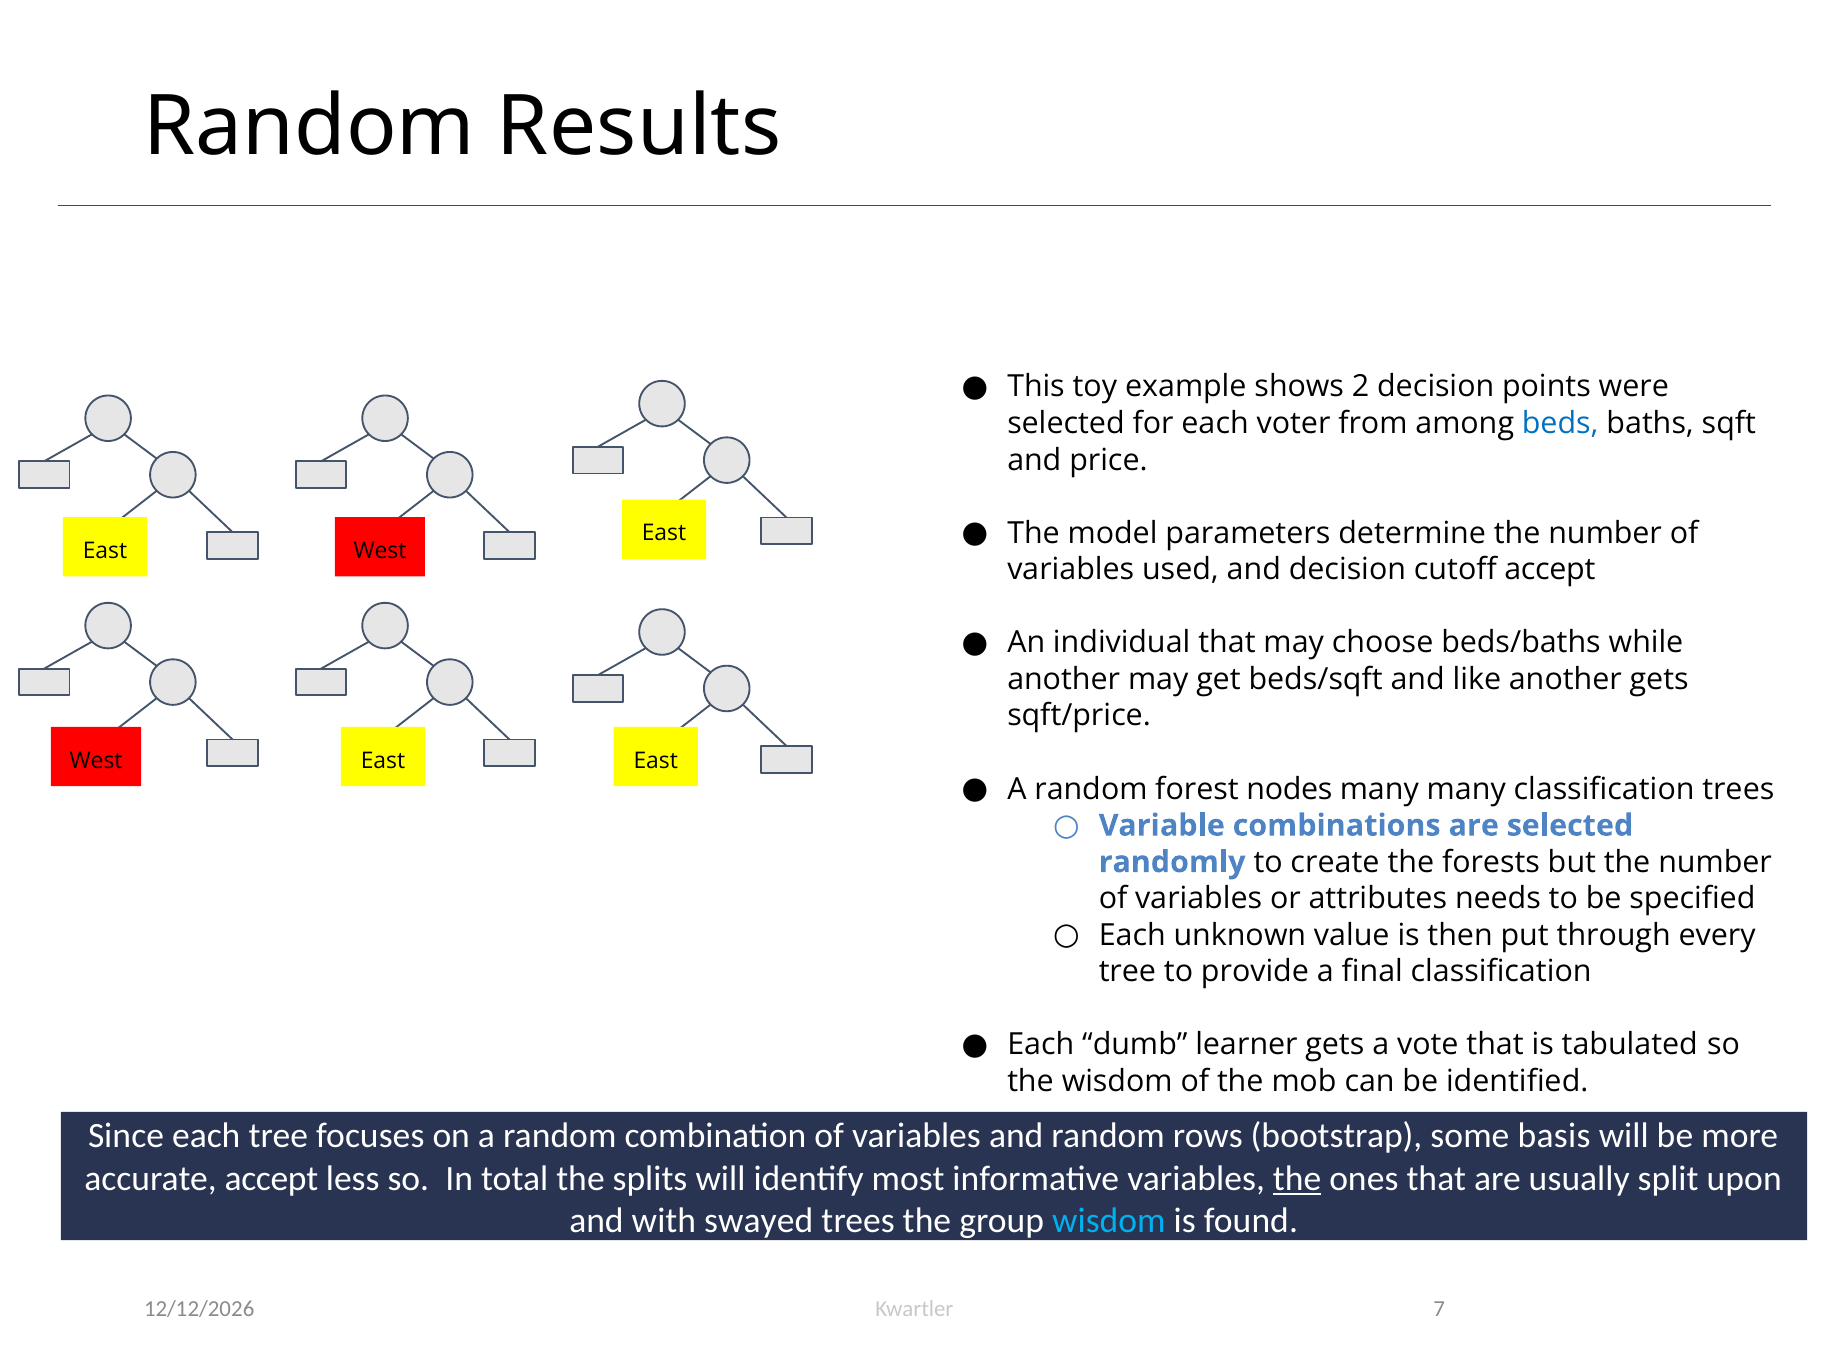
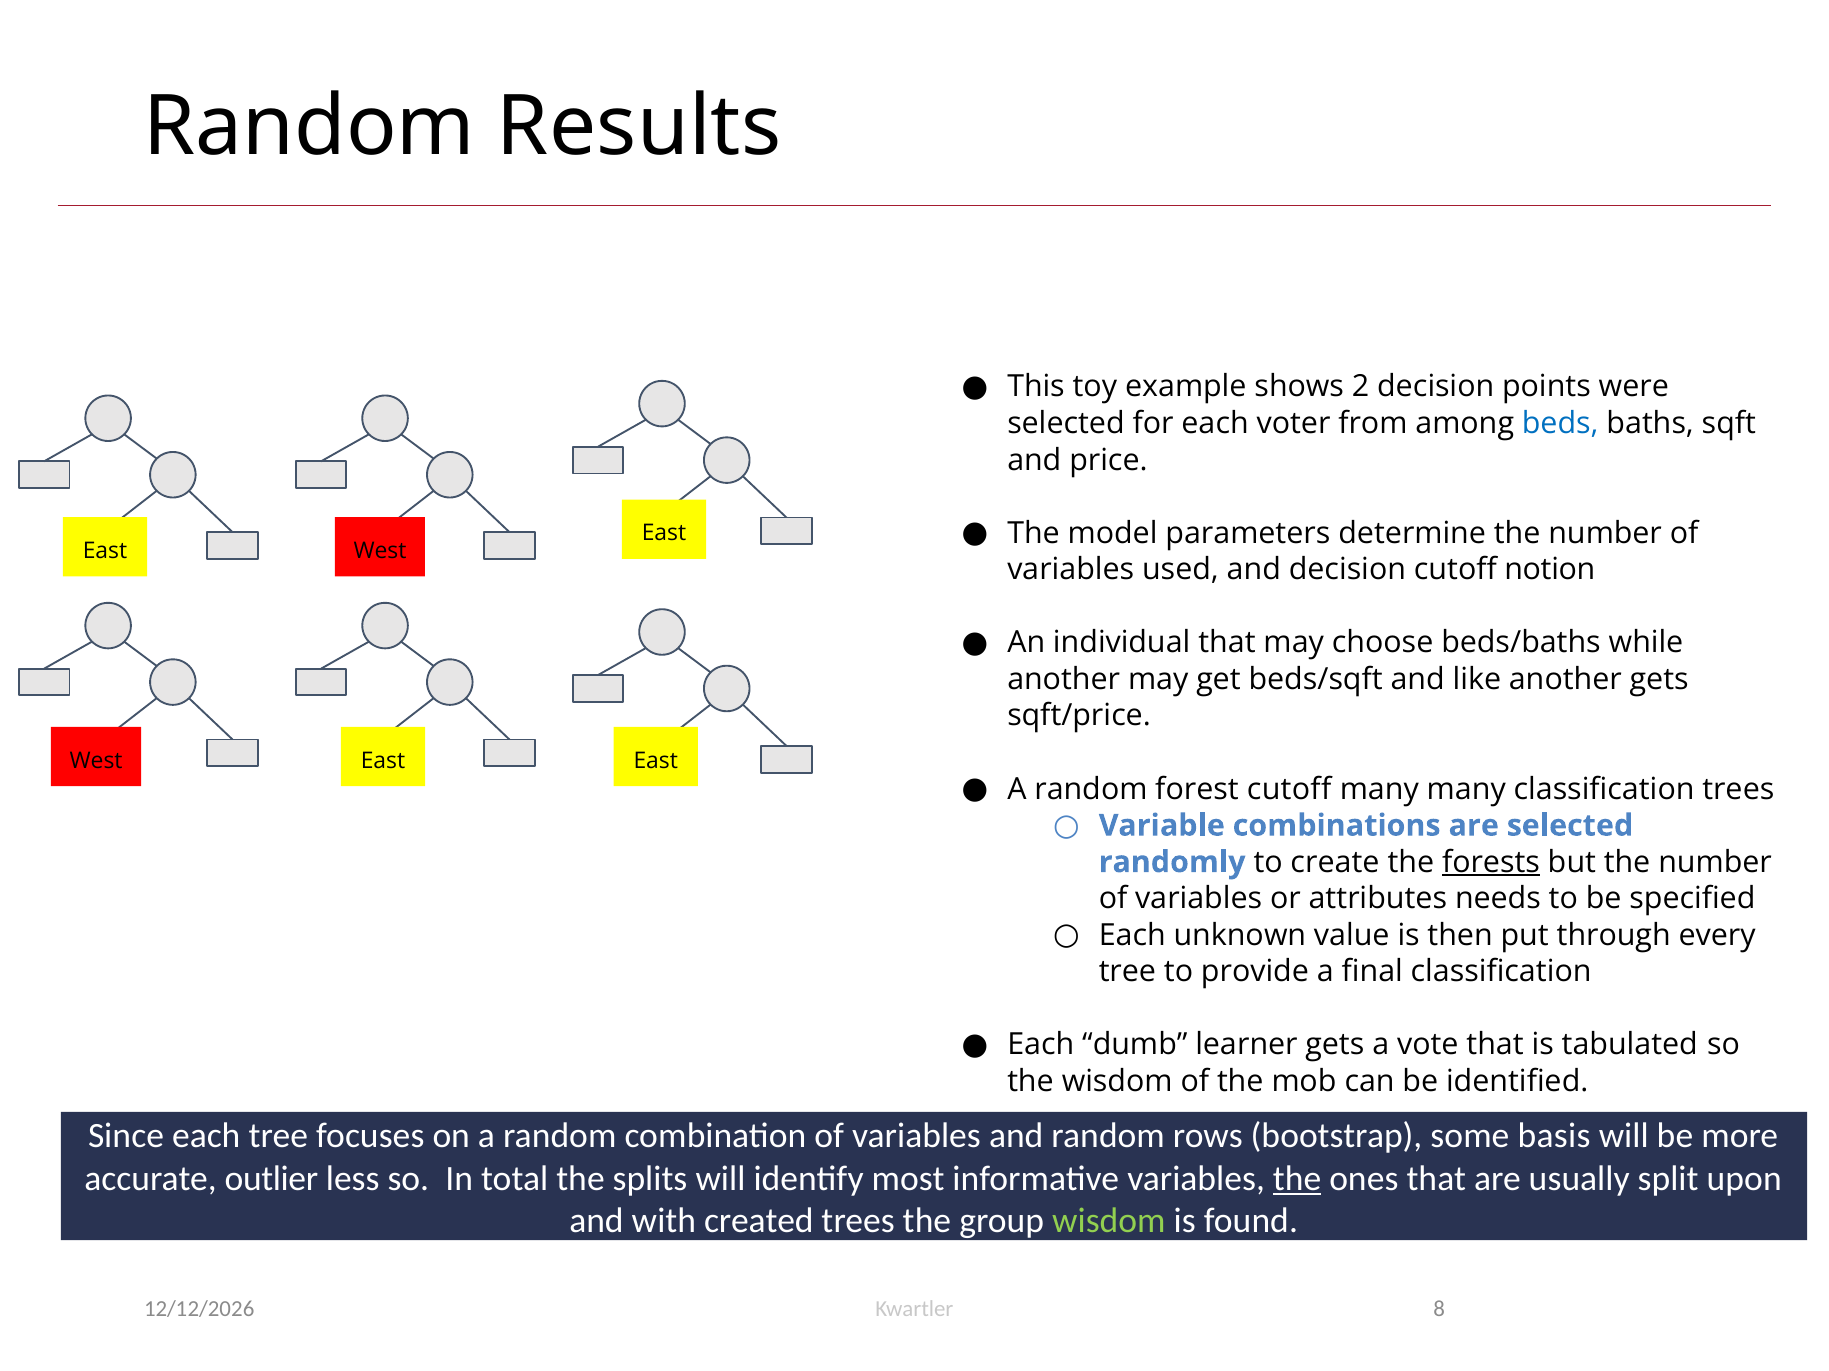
cutoff accept: accept -> notion
forest nodes: nodes -> cutoff
forests underline: none -> present
accurate accept: accept -> outlier
swayed: swayed -> created
wisdom at (1109, 1222) colour: light blue -> light green
7: 7 -> 8
